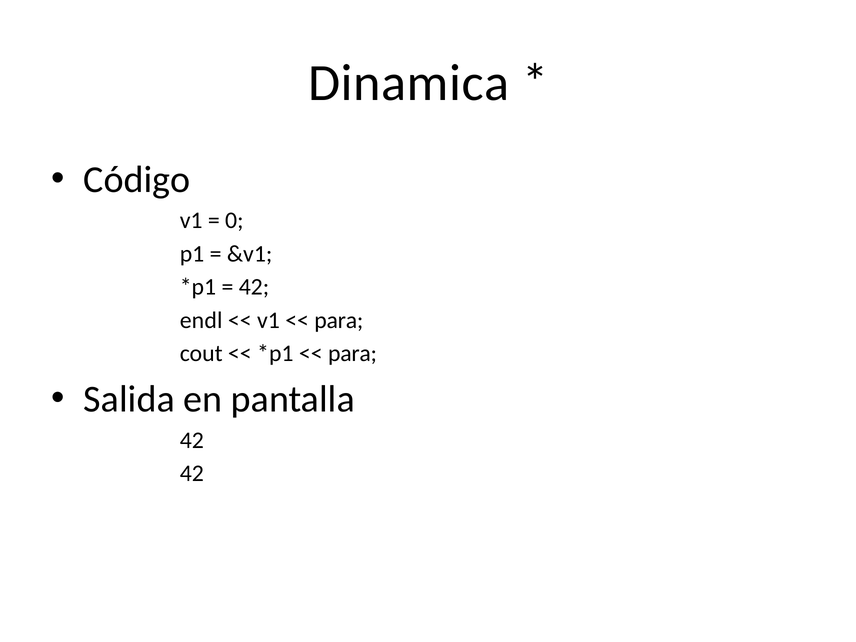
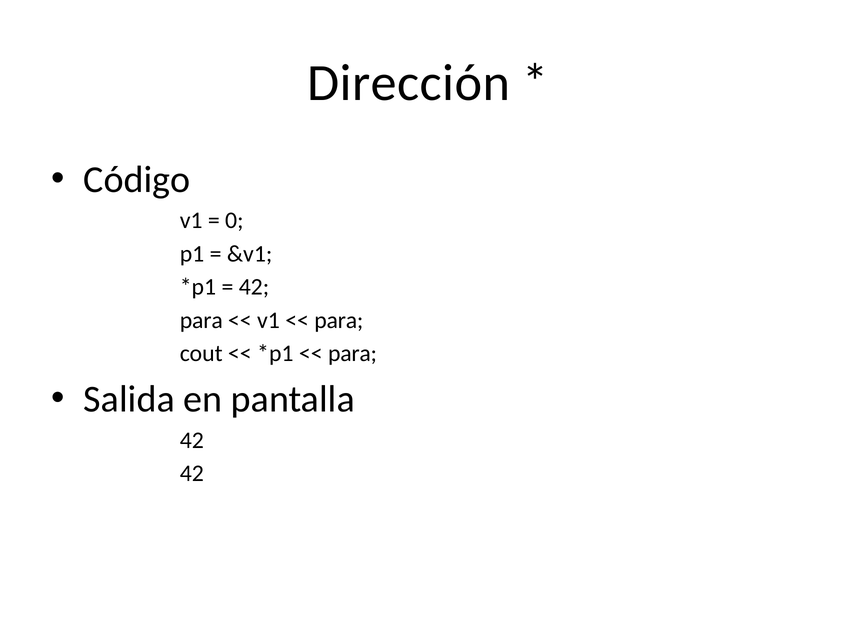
Dinamica: Dinamica -> Dirección
endl at (201, 320): endl -> para
